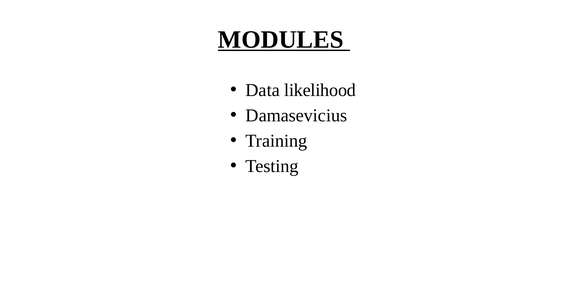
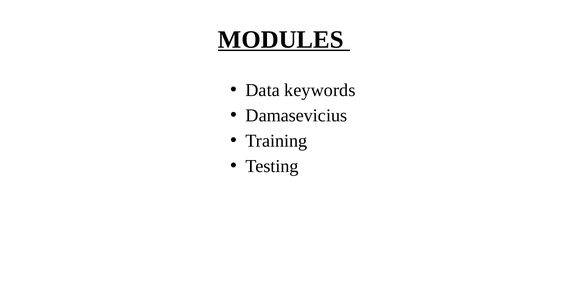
likelihood: likelihood -> keywords
